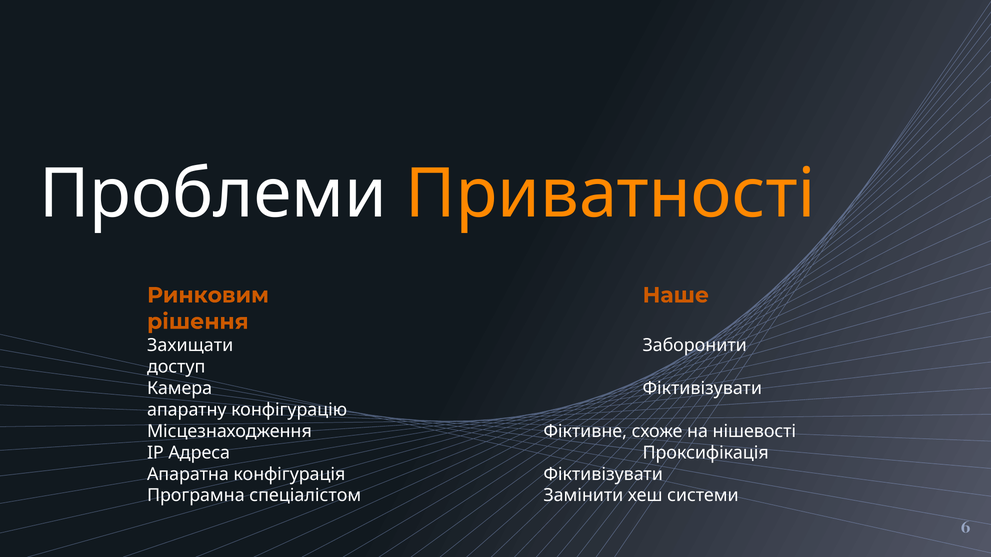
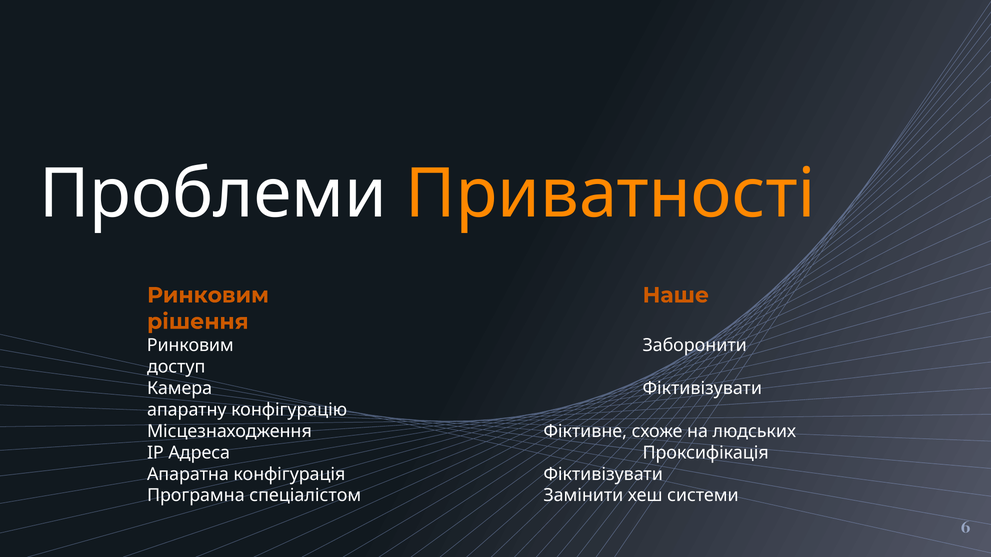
Захищати at (190, 346): Захищати -> Ринковим
нішевості: нішевості -> людських
